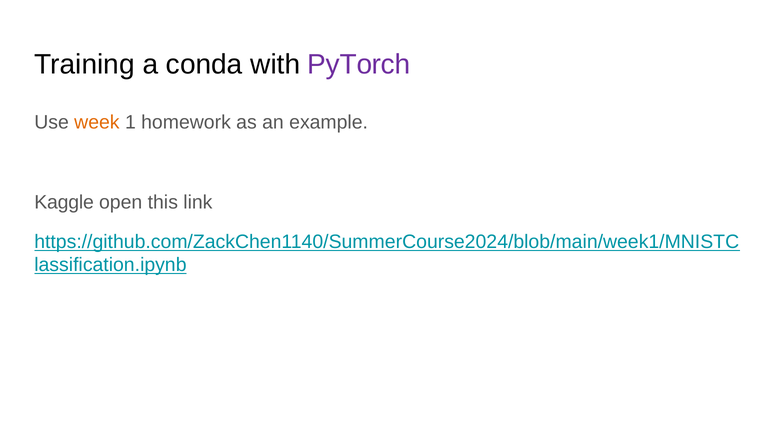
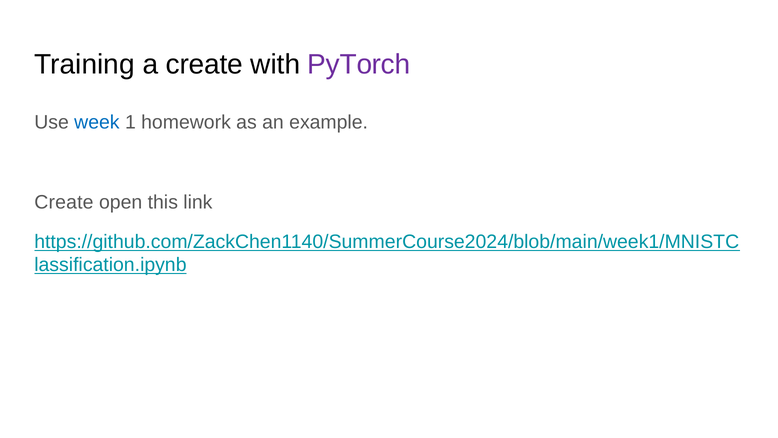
a conda: conda -> create
week colour: orange -> blue
Kaggle at (64, 202): Kaggle -> Create
